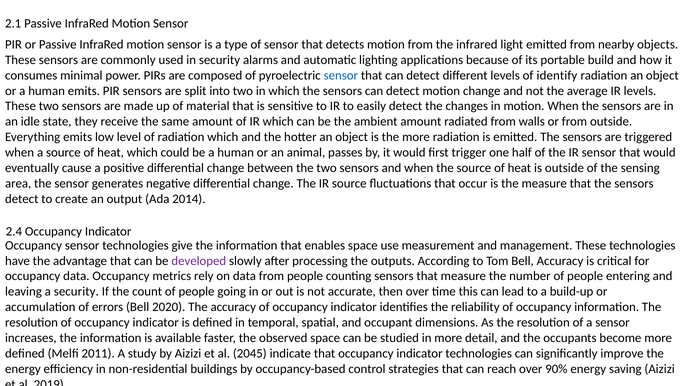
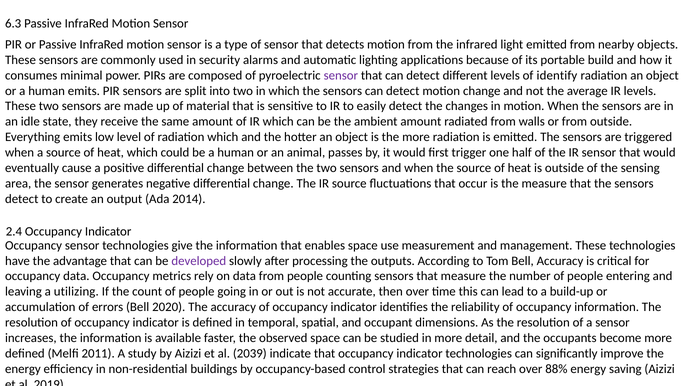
2.1: 2.1 -> 6.3
sensor at (341, 75) colour: blue -> purple
a security: security -> utilizing
2045: 2045 -> 2039
90%: 90% -> 88%
